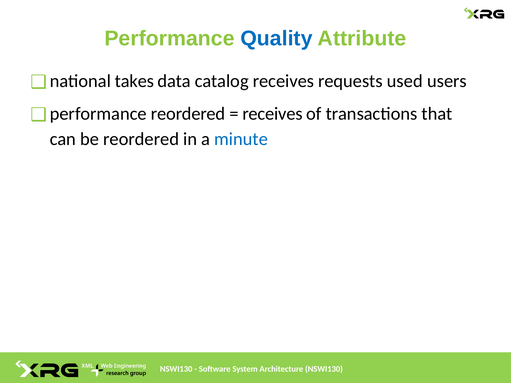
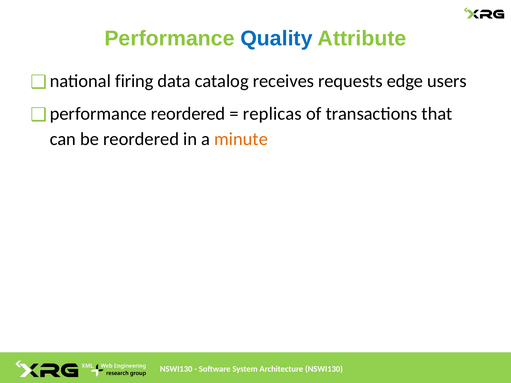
takes: takes -> firing
used: used -> edge
receives at (272, 114): receives -> replicas
minute colour: blue -> orange
